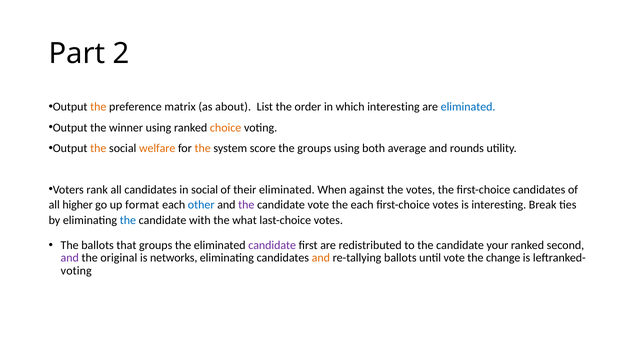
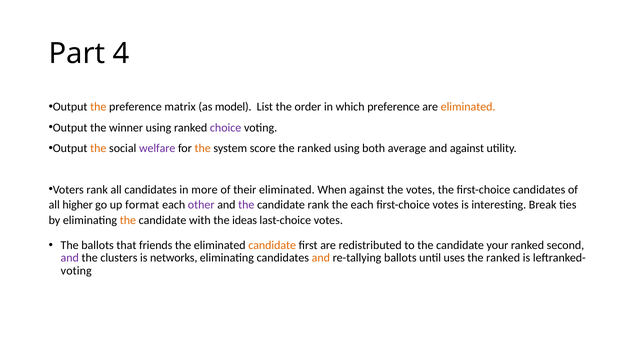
2: 2 -> 4
about: about -> model
which interesting: interesting -> preference
eliminated at (468, 107) colour: blue -> orange
choice colour: orange -> purple
welfare colour: orange -> purple
groups at (314, 148): groups -> ranked
and rounds: rounds -> against
in social: social -> more
other colour: blue -> purple
candidate vote: vote -> rank
the at (128, 220) colour: blue -> orange
what: what -> ideas
that groups: groups -> friends
candidate at (272, 245) colour: purple -> orange
original: original -> clusters
until vote: vote -> uses
change at (503, 258): change -> ranked
